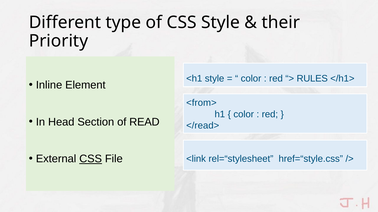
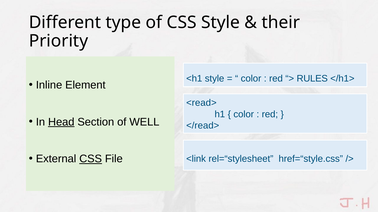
<from>: <from> -> <read>
Head underline: none -> present
READ: READ -> WELL
